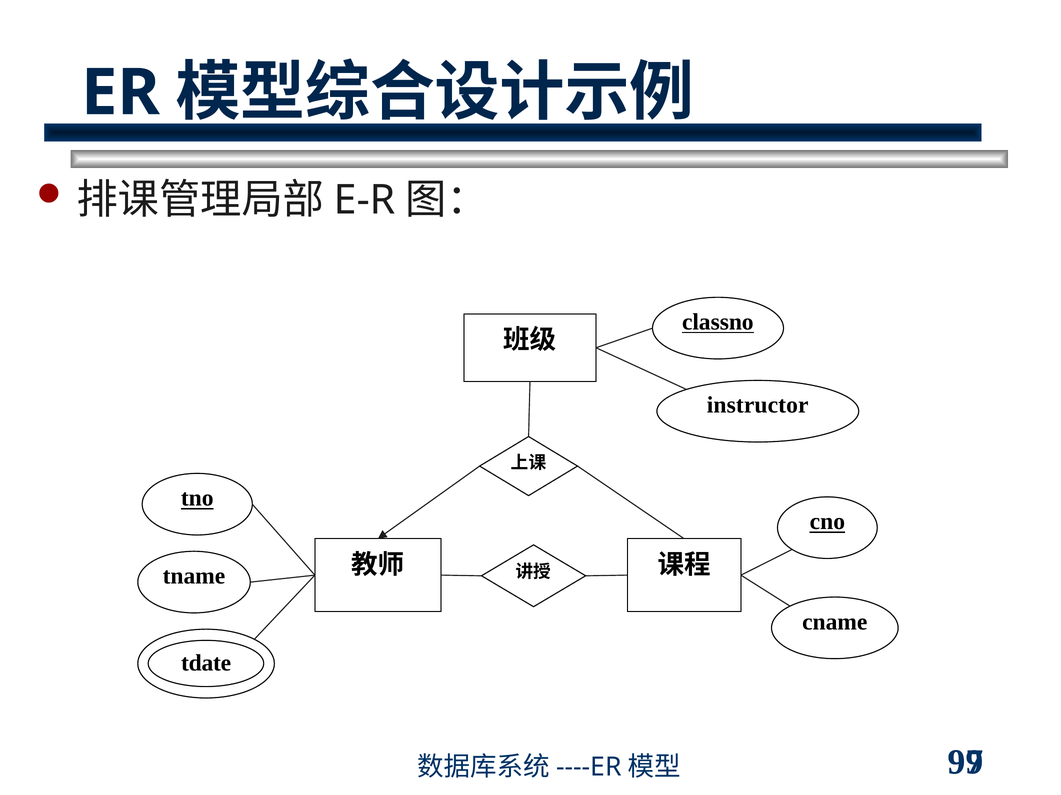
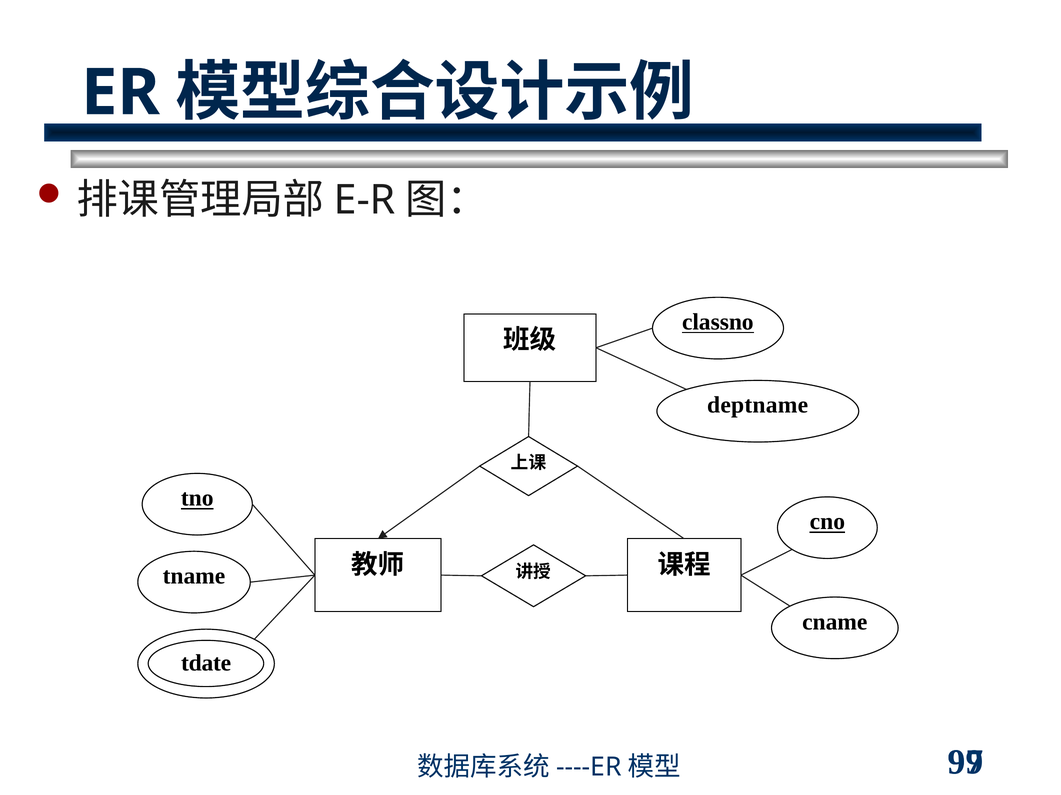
instructor: instructor -> deptname
